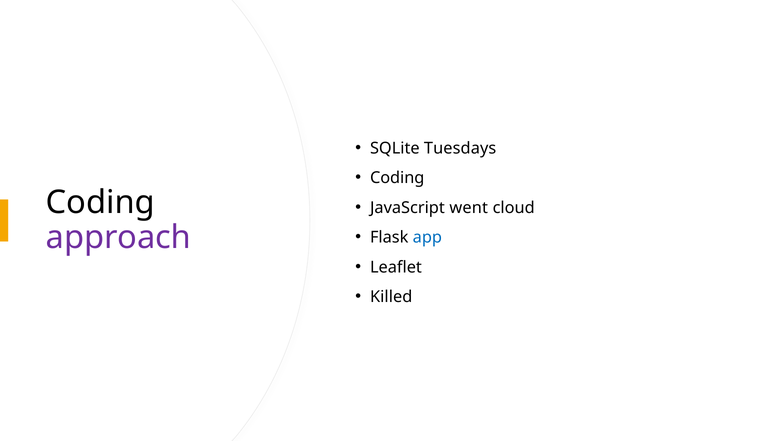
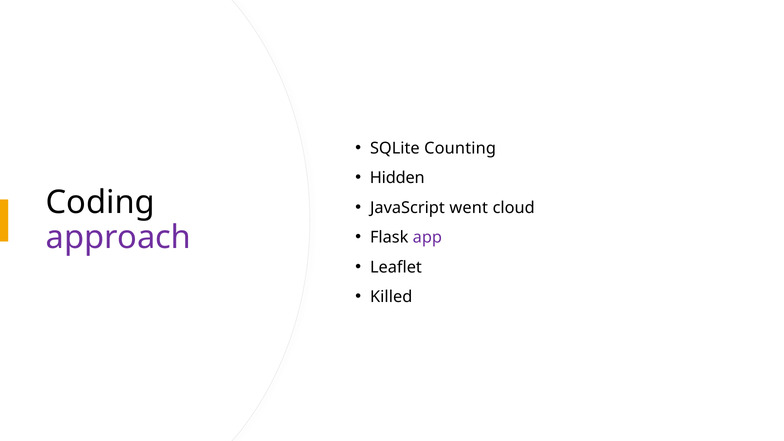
Tuesdays: Tuesdays -> Counting
Coding at (397, 178): Coding -> Hidden
app colour: blue -> purple
